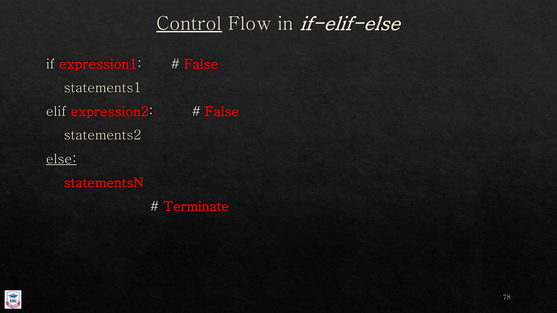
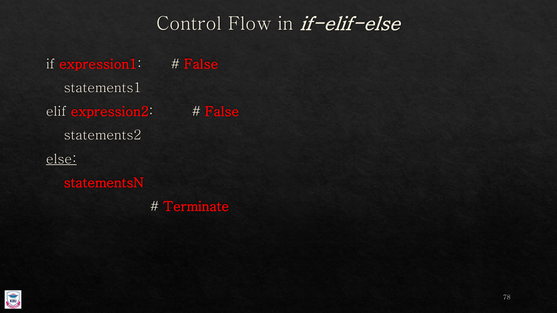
Control underline: present -> none
